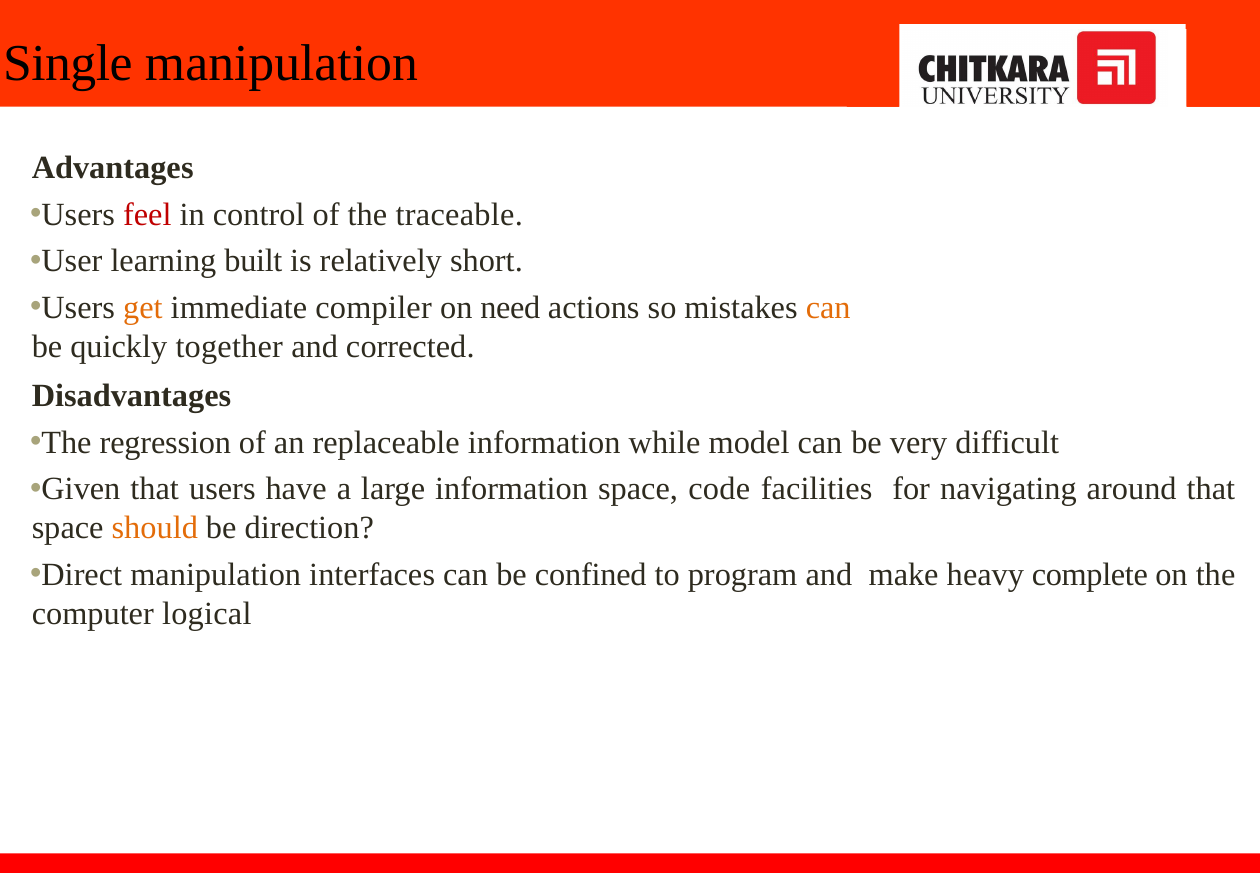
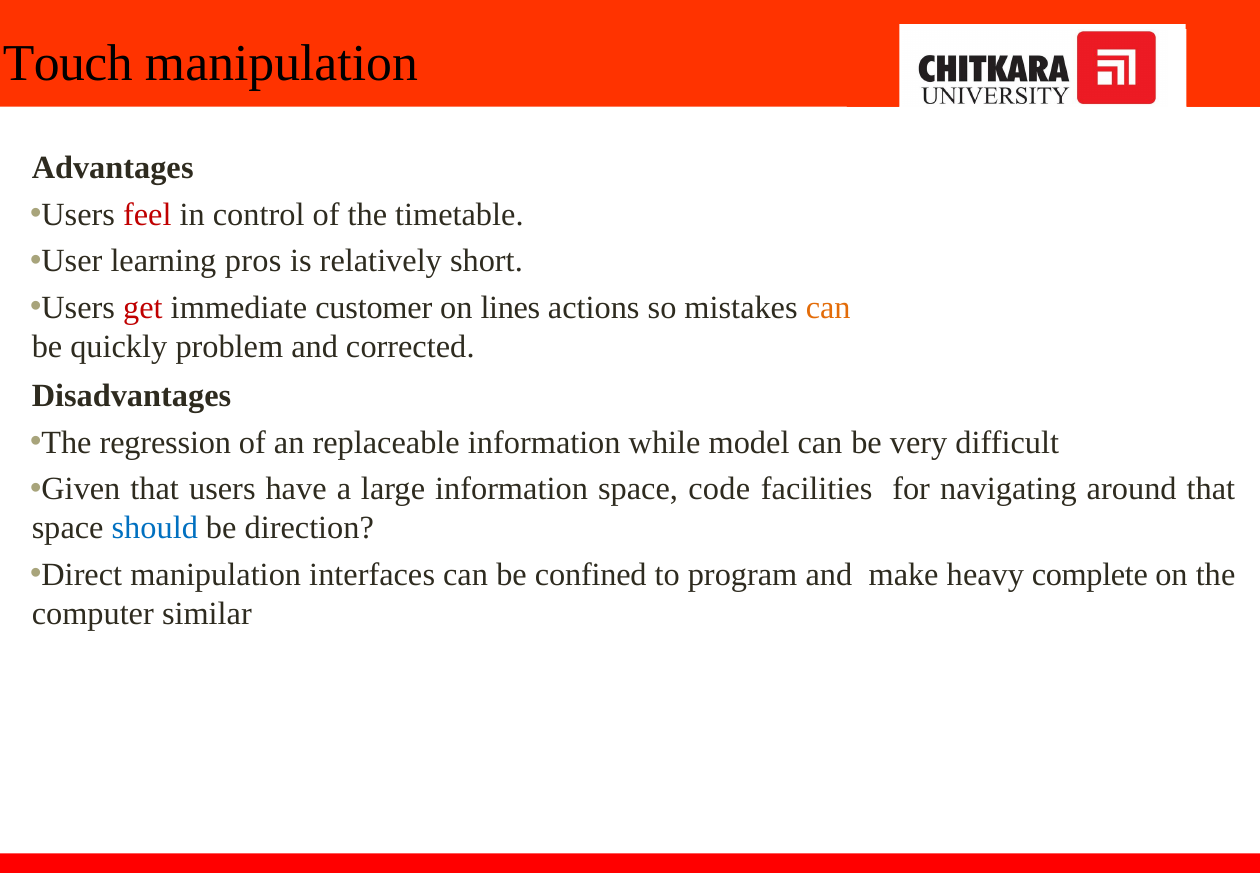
Single: Single -> Touch
traceable: traceable -> timetable
built: built -> pros
get colour: orange -> red
compiler: compiler -> customer
need: need -> lines
together: together -> problem
should colour: orange -> blue
logical: logical -> similar
